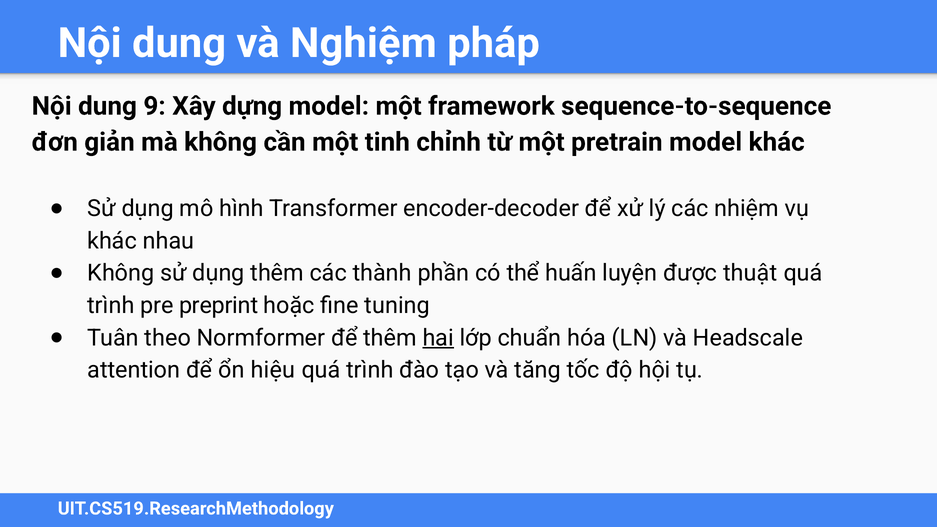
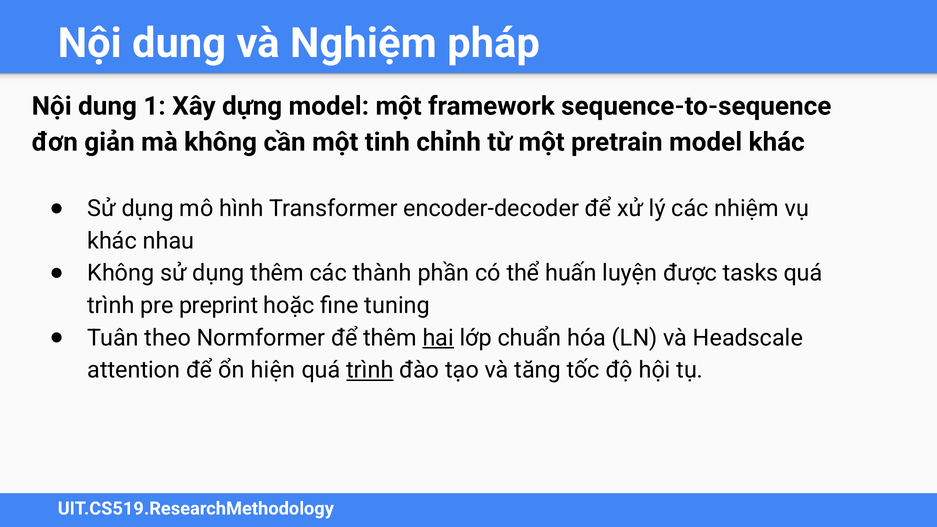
9: 9 -> 1
thuật: thuật -> tasks
hiệu: hiệu -> hiện
trình at (370, 370) underline: none -> present
